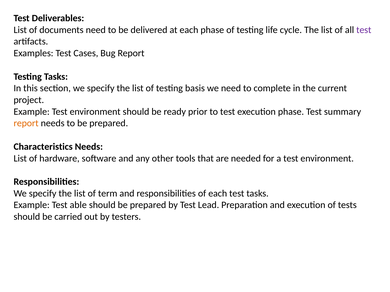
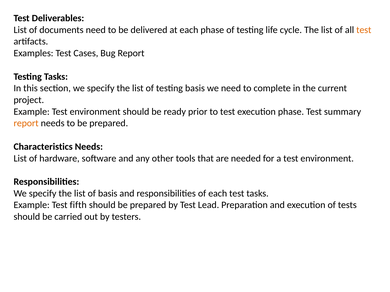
test at (364, 30) colour: purple -> orange
of term: term -> basis
able: able -> fifth
